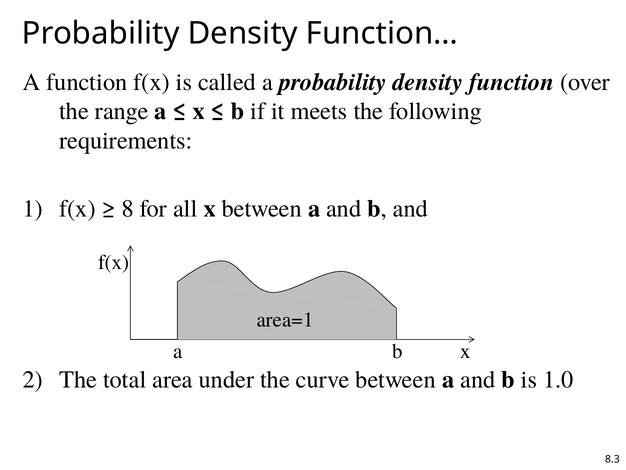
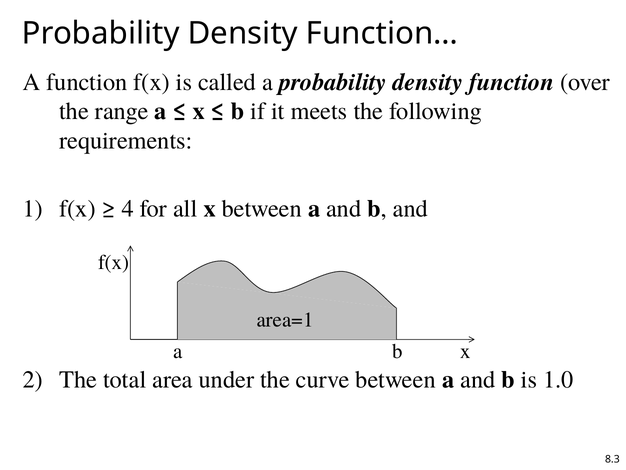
8: 8 -> 4
